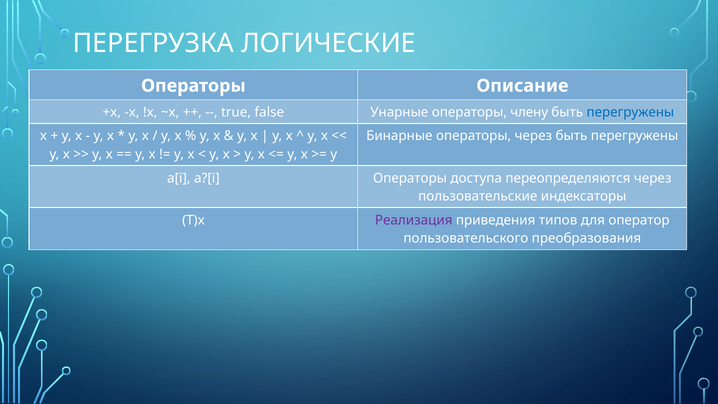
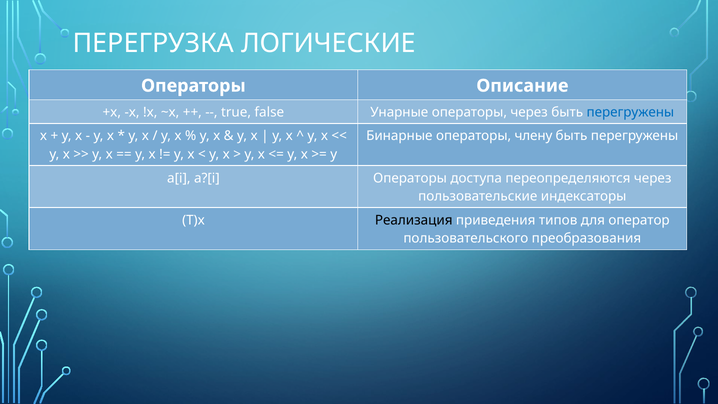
операторы члену: члену -> через
операторы через: через -> члену
Реализация colour: purple -> black
